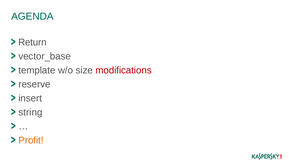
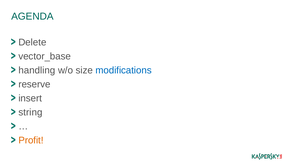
Return: Return -> Delete
template: template -> handling
modifications colour: red -> blue
